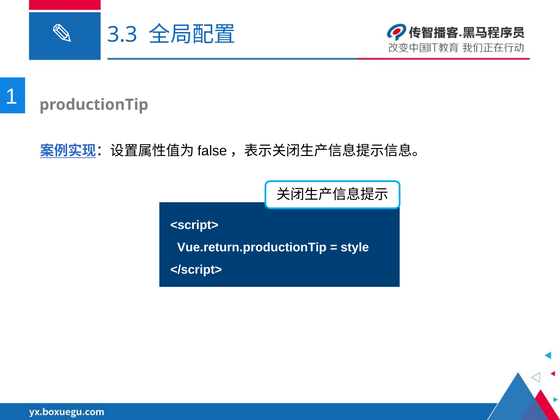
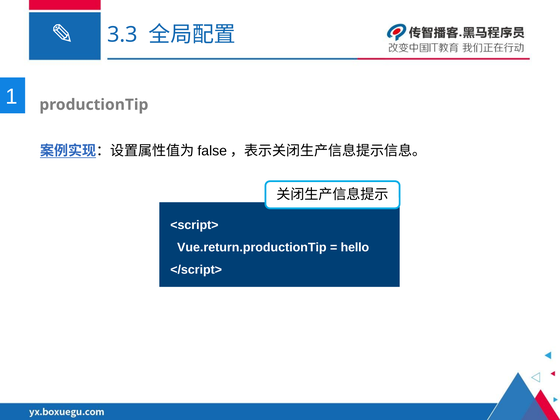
style: style -> hello
